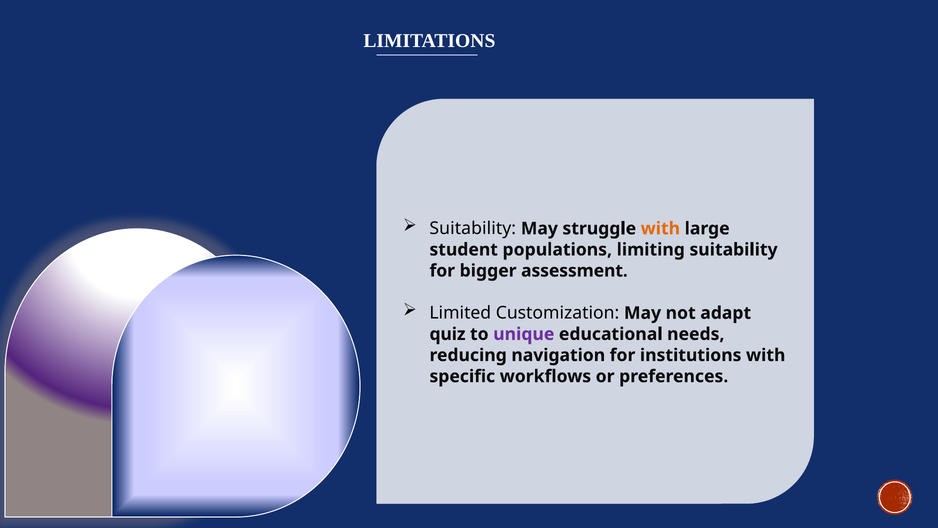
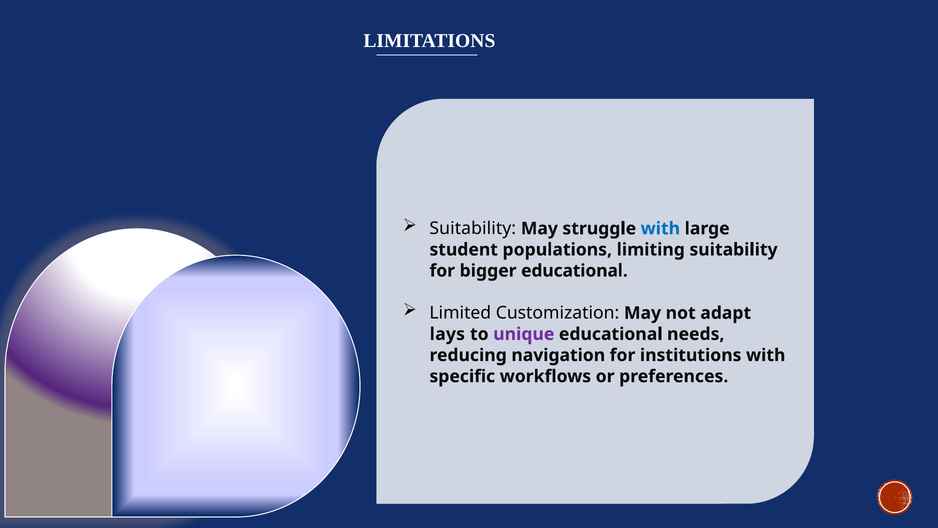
with at (660, 228) colour: orange -> blue
bigger assessment: assessment -> educational
quiz: quiz -> lays
